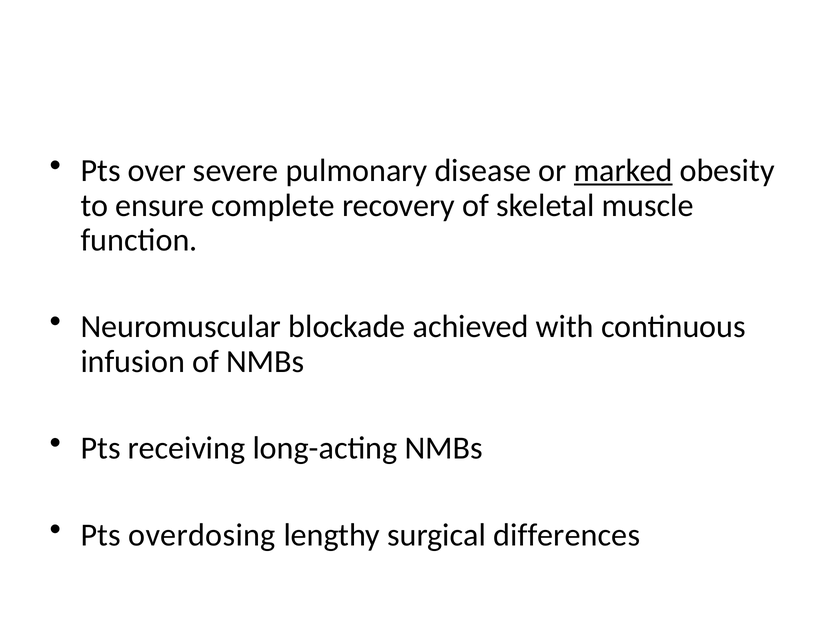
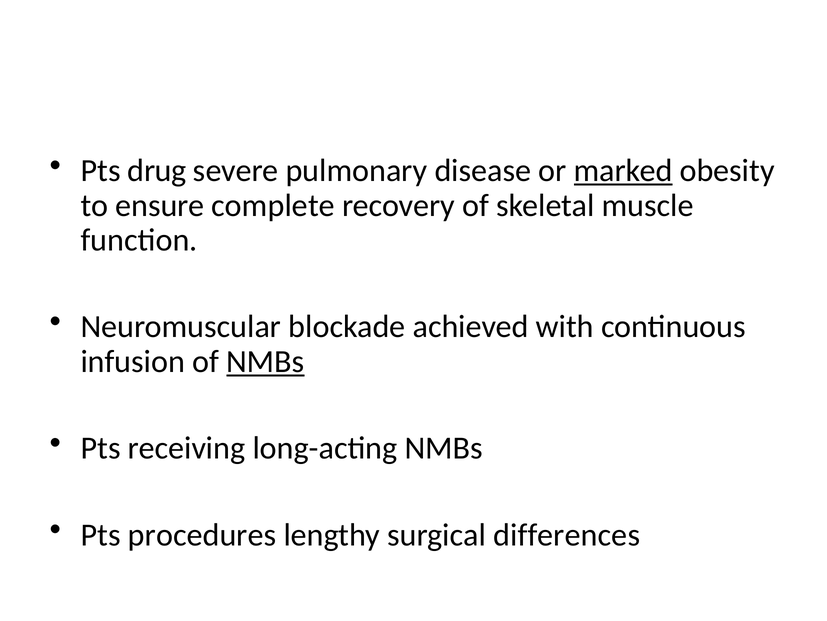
over: over -> drug
NMBs at (265, 361) underline: none -> present
overdosing: overdosing -> procedures
